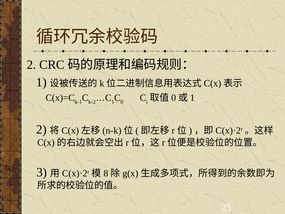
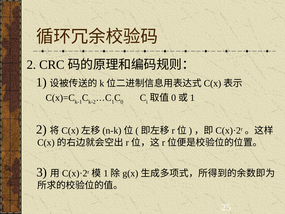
8 at (106, 173): 8 -> 1
